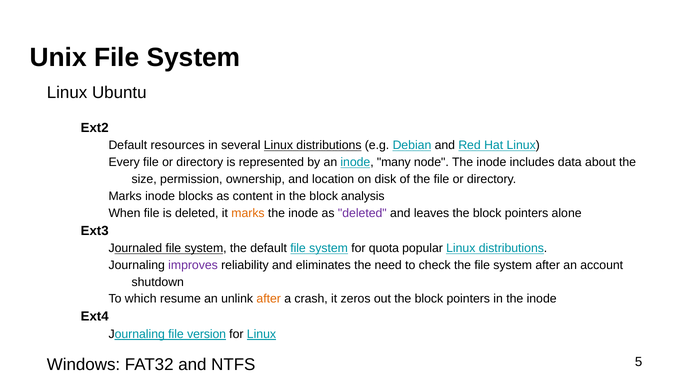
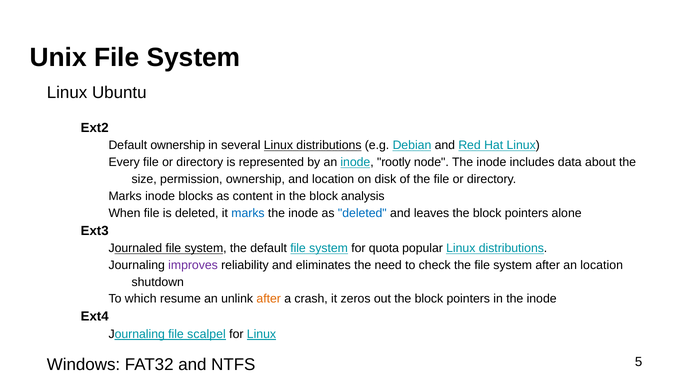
Default resources: resources -> ownership
many: many -> rootly
marks at (248, 213) colour: orange -> blue
deleted at (362, 213) colour: purple -> blue
an account: account -> location
version: version -> scalpel
